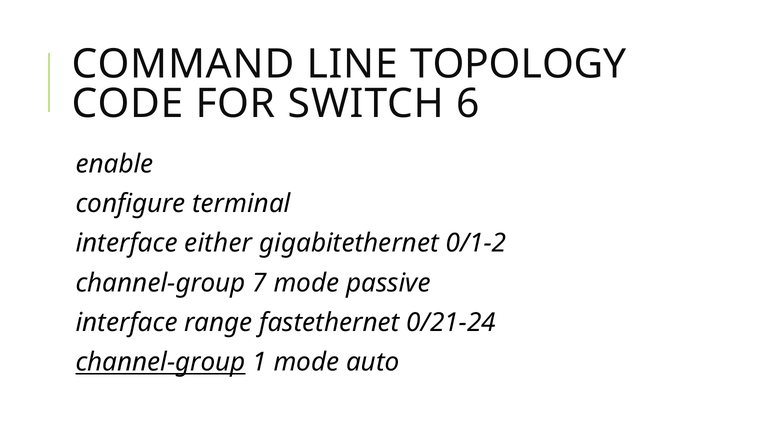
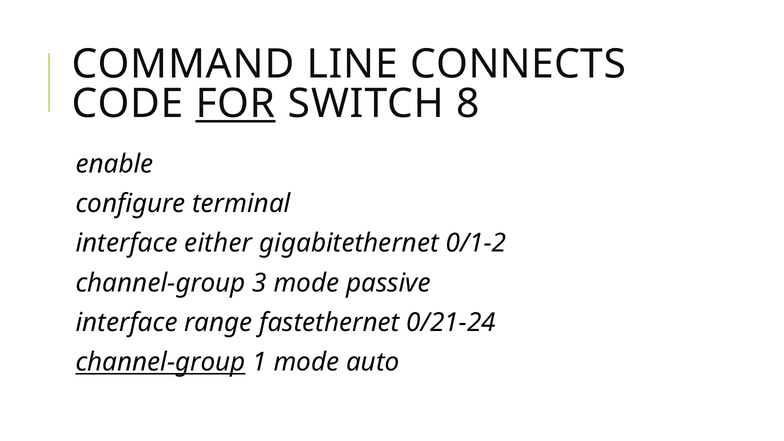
TOPOLOGY: TOPOLOGY -> CONNECTS
FOR underline: none -> present
6: 6 -> 8
7: 7 -> 3
